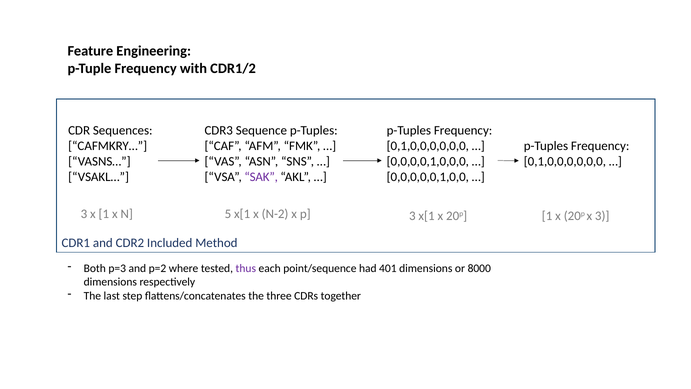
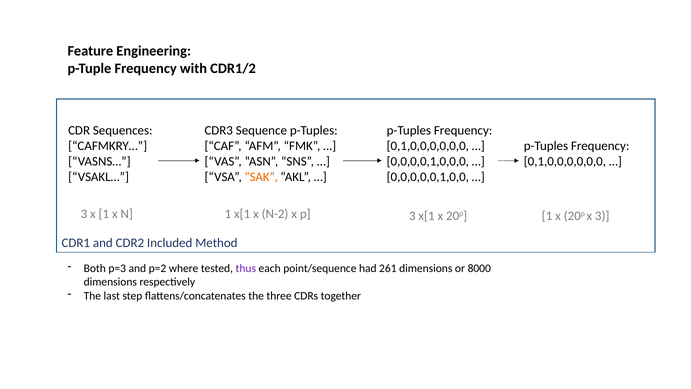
SAK colour: purple -> orange
N 5: 5 -> 1
401: 401 -> 261
